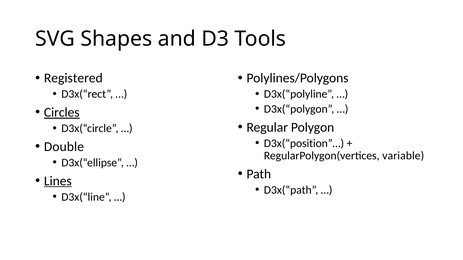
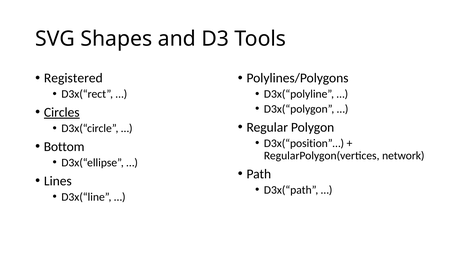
Double: Double -> Bottom
variable: variable -> network
Lines underline: present -> none
